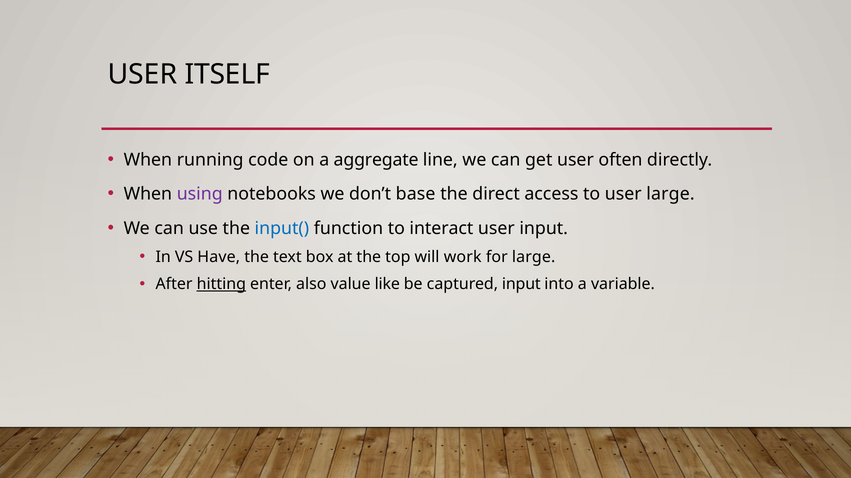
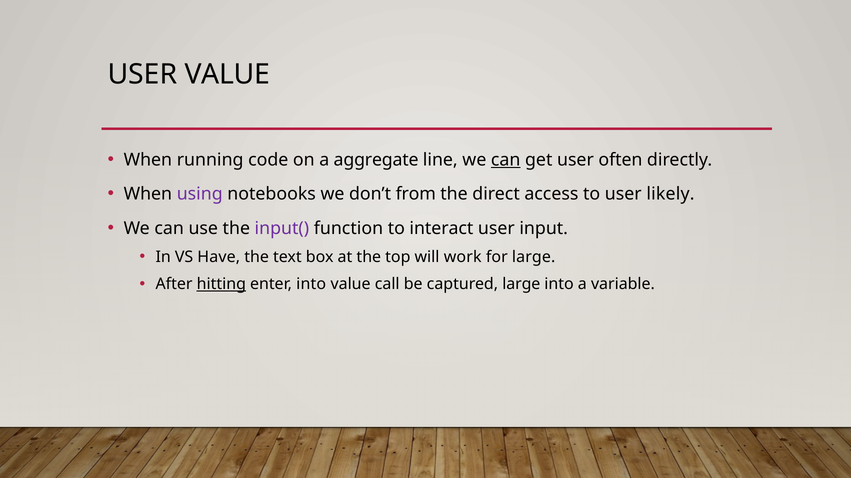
USER ITSELF: ITSELF -> VALUE
can at (506, 160) underline: none -> present
base: base -> from
user large: large -> likely
input( colour: blue -> purple
enter also: also -> into
like: like -> call
captured input: input -> large
